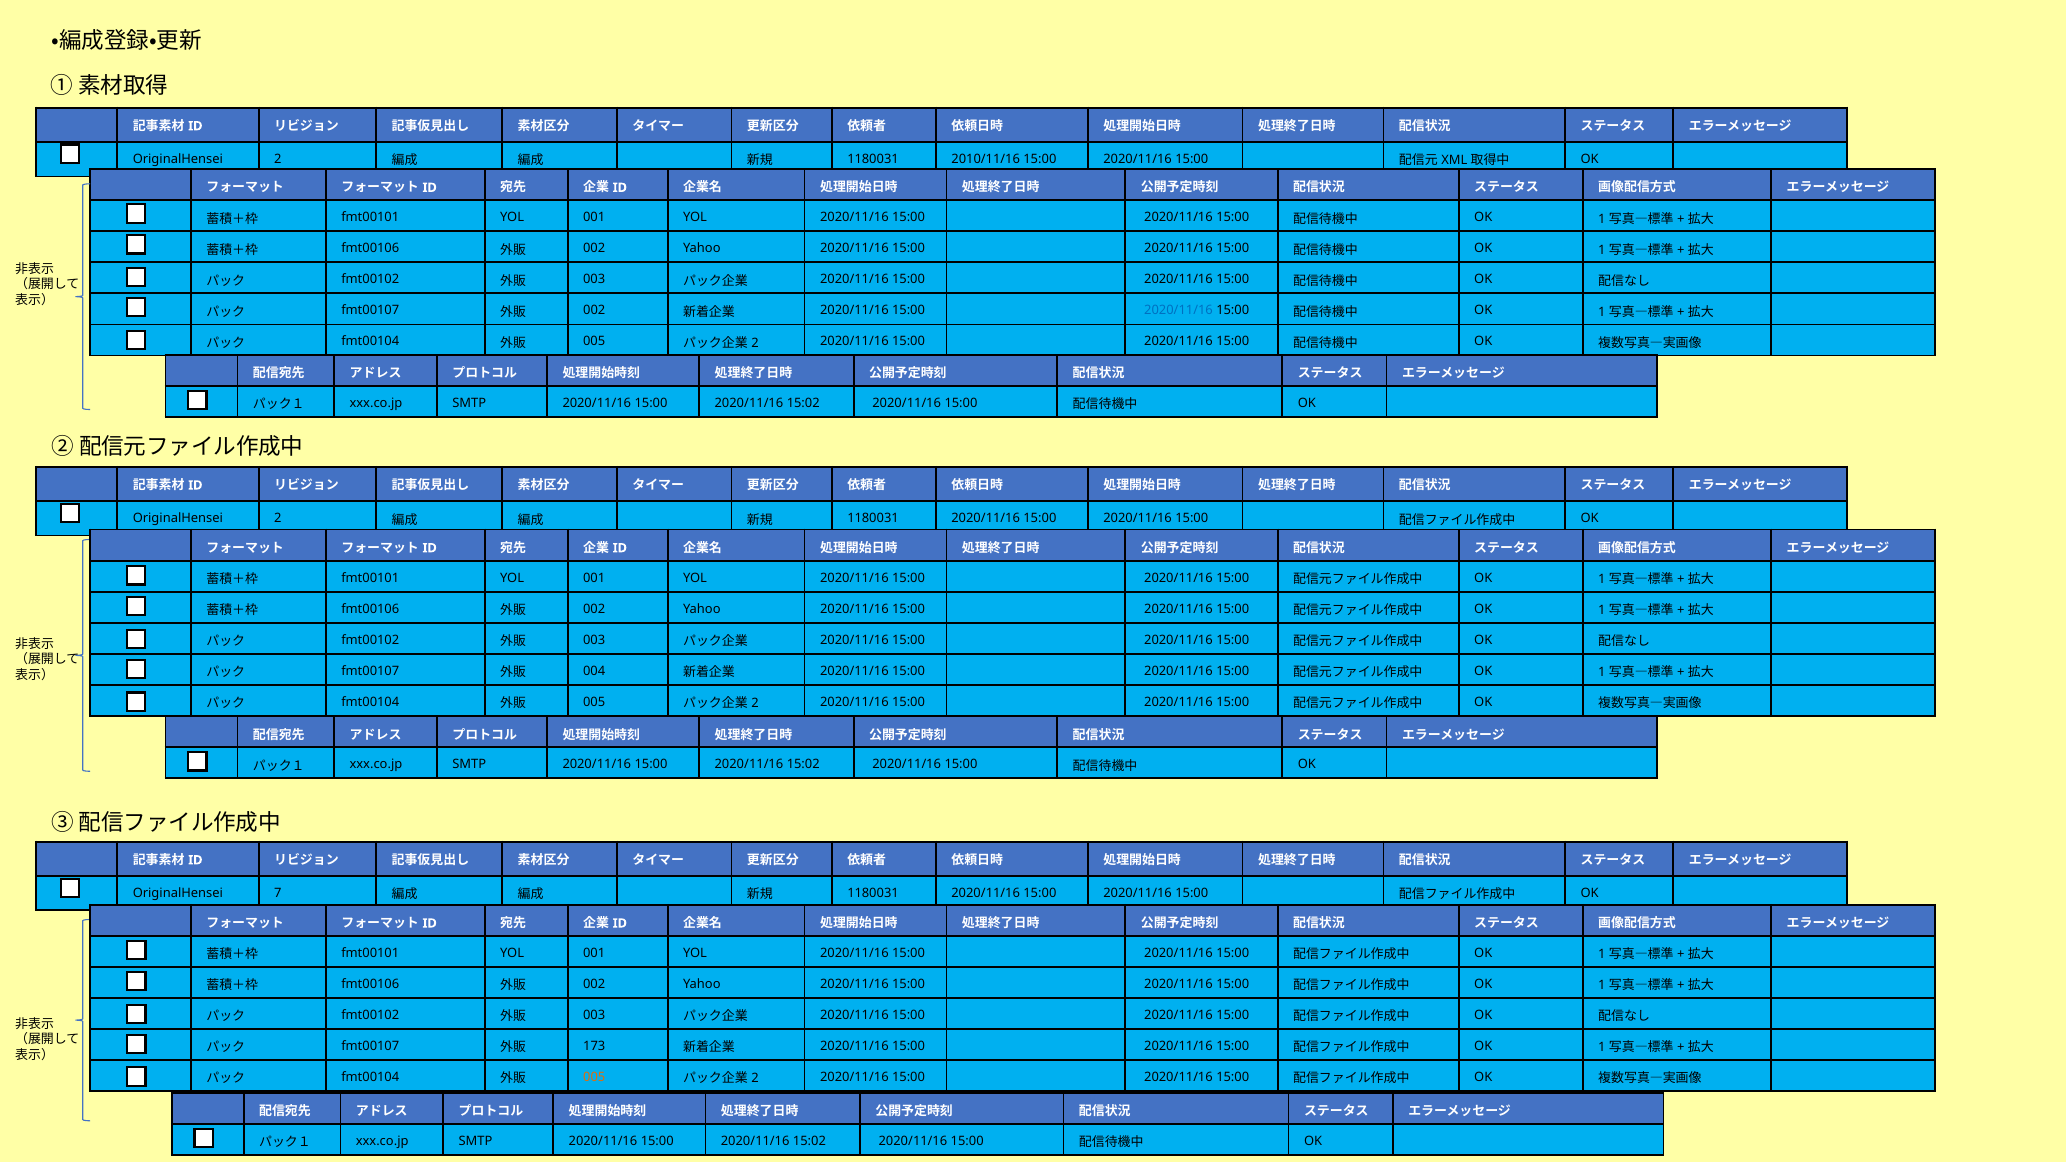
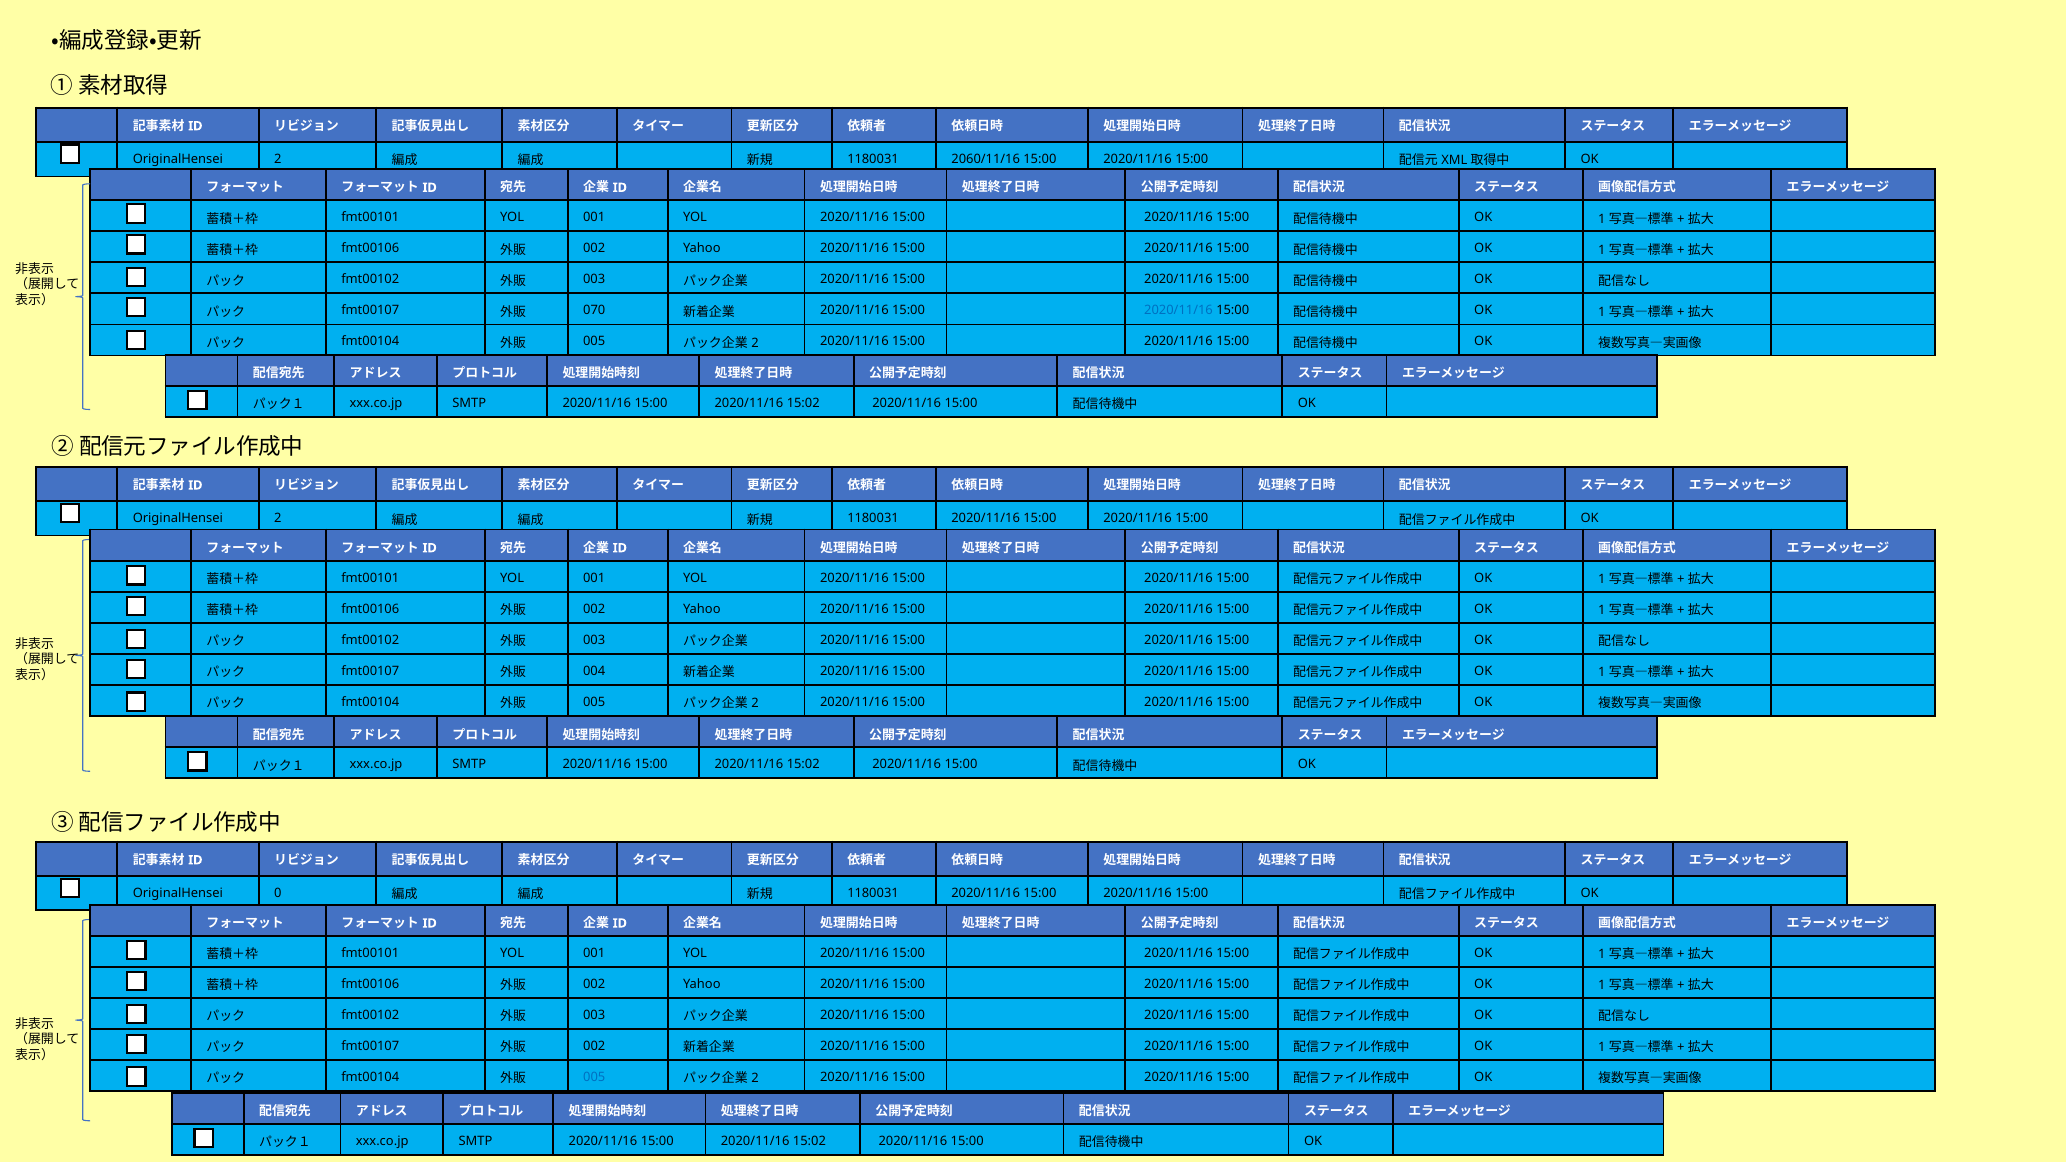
2010/11/16: 2010/11/16 -> 2060/11/16
002 at (594, 311): 002 -> 070
7: 7 -> 0
173 at (594, 1046): 173 -> 002
005 at (594, 1077) colour: orange -> blue
